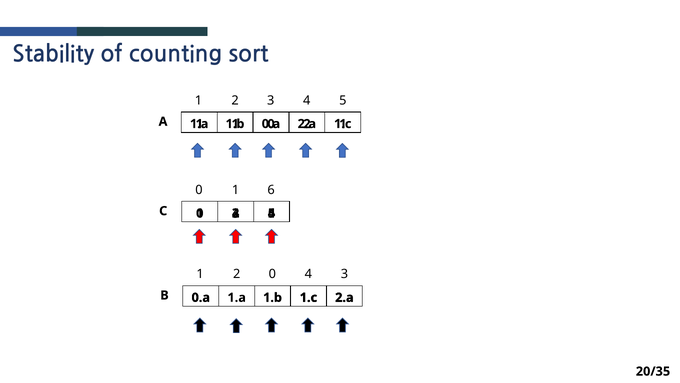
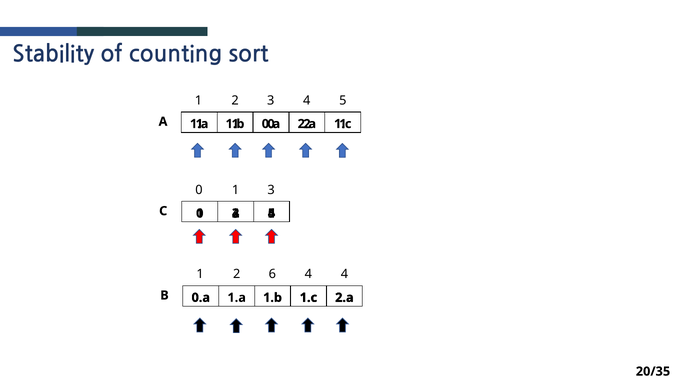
0 1 6: 6 -> 3
2 0: 0 -> 6
4 3: 3 -> 4
